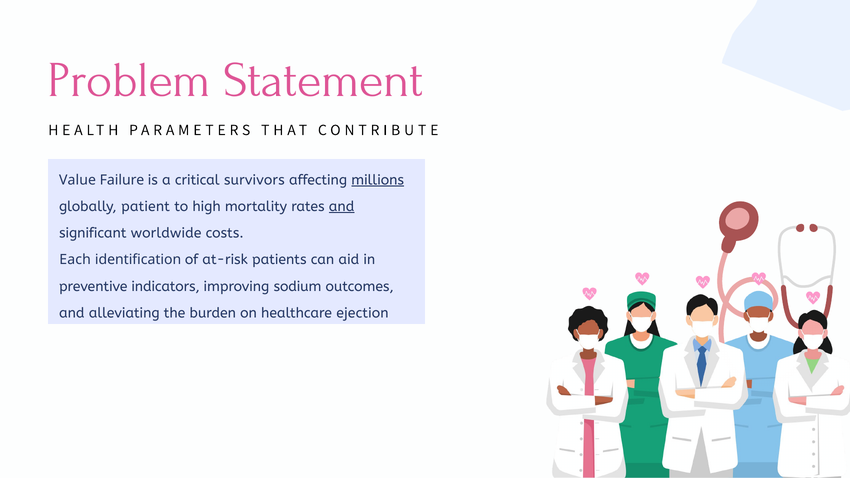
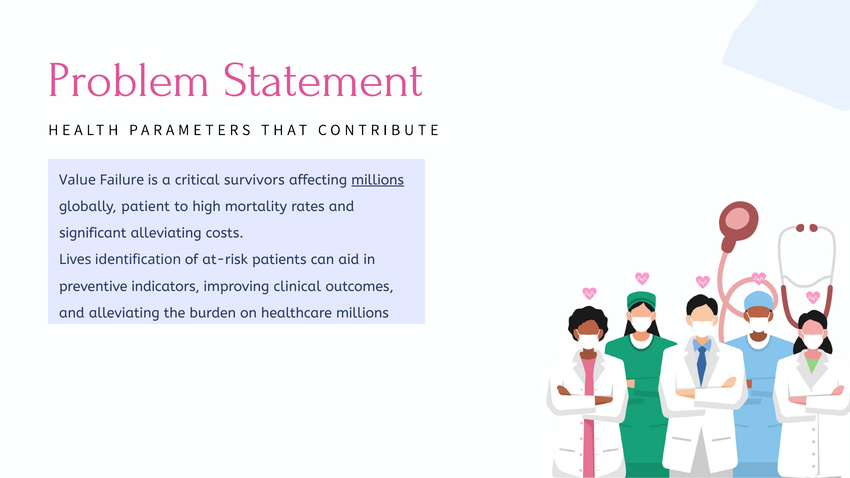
and at (342, 207) underline: present -> none
significant worldwide: worldwide -> alleviating
Each: Each -> Lives
sodium: sodium -> clinical
healthcare ejection: ejection -> millions
